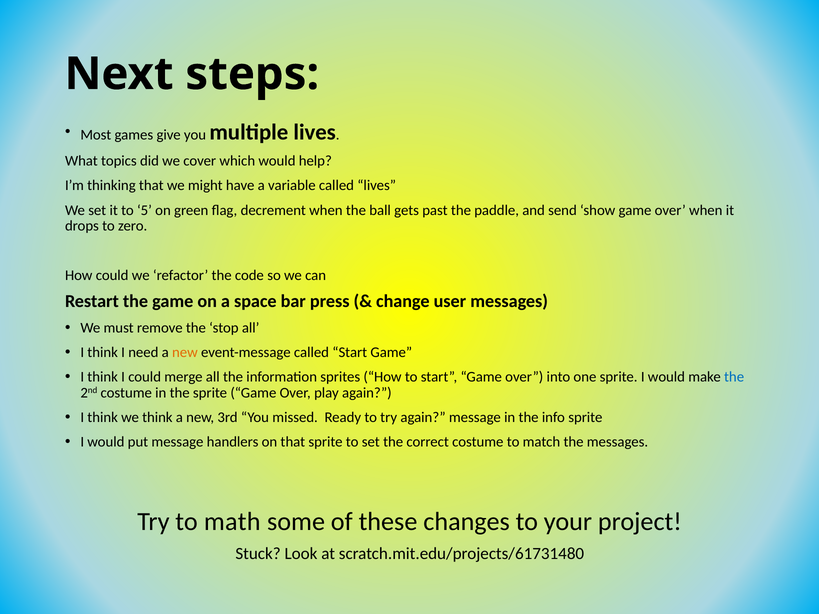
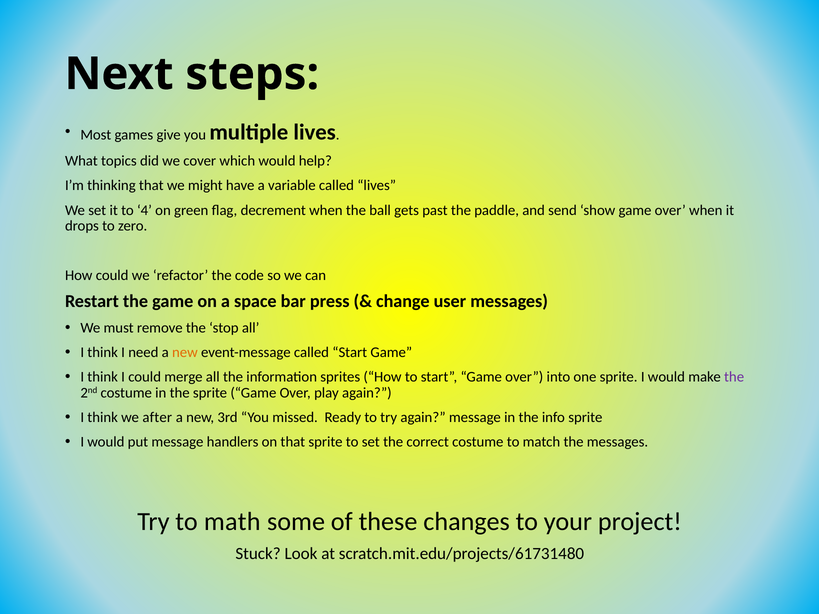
5: 5 -> 4
the at (734, 377) colour: blue -> purple
we think: think -> after
